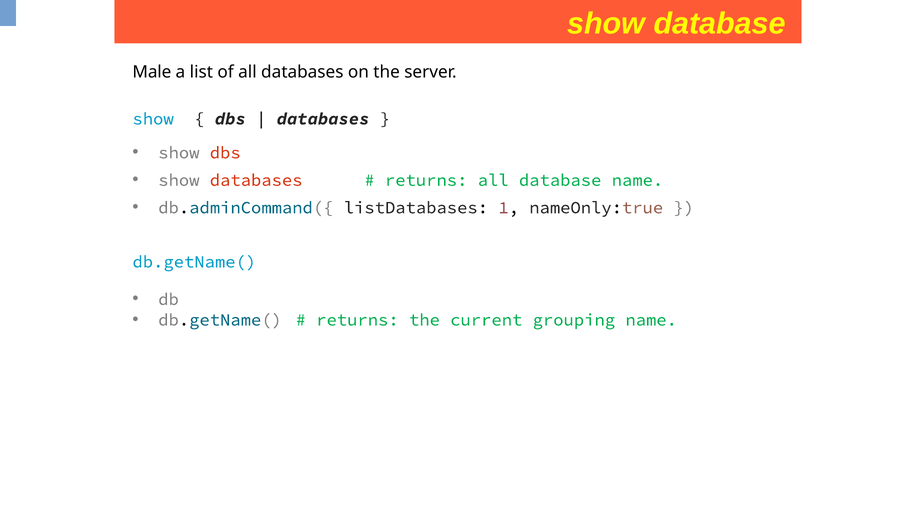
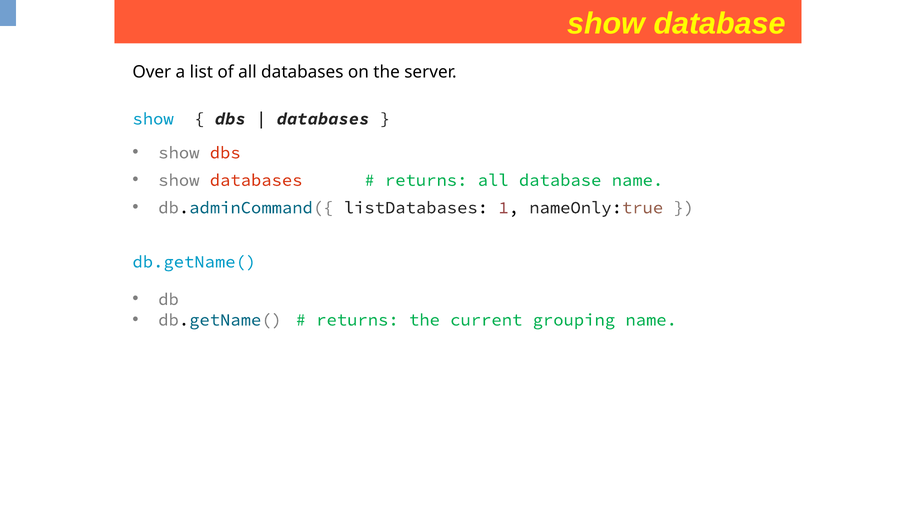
Male: Male -> Over
